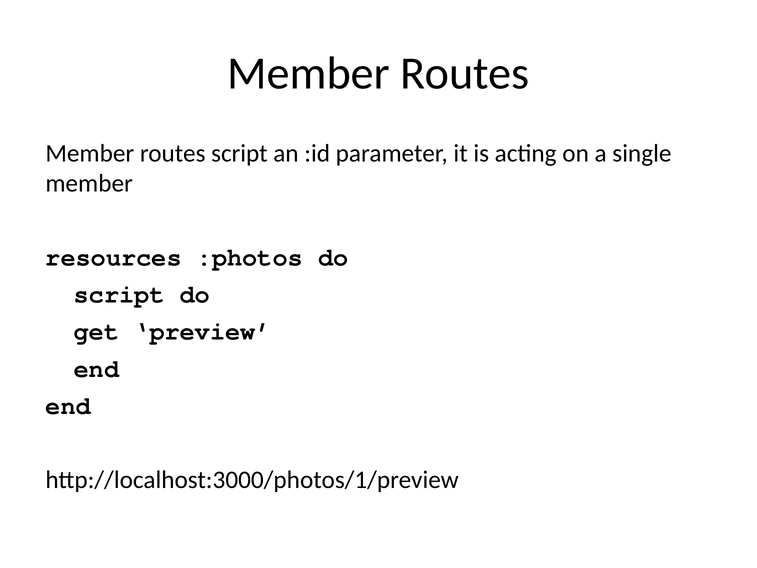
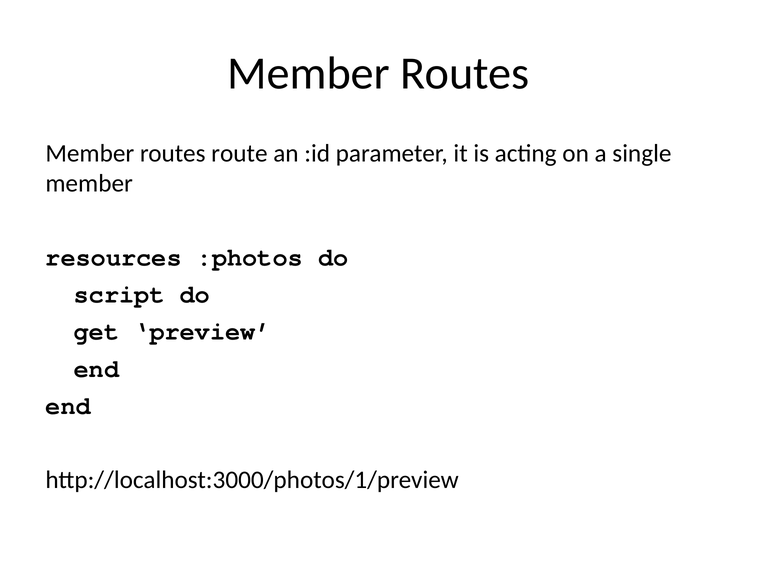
routes script: script -> route
